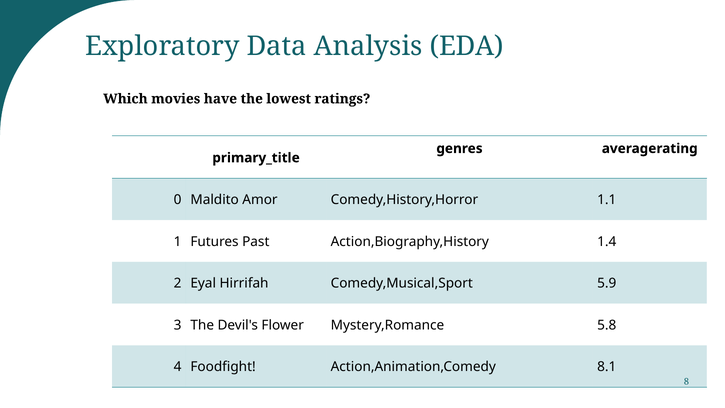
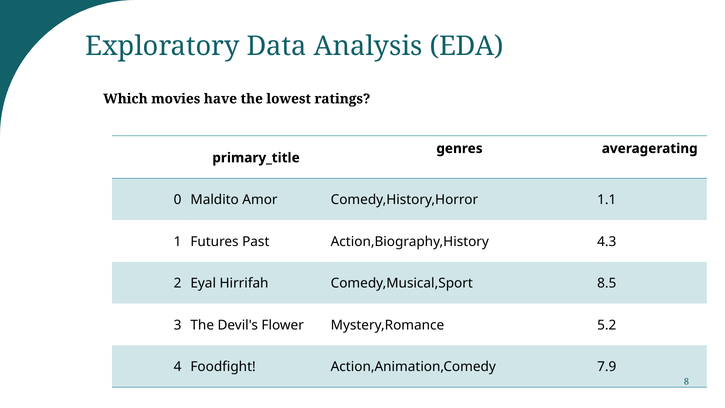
1.4: 1.4 -> 4.3
5.9: 5.9 -> 8.5
5.8: 5.8 -> 5.2
8.1: 8.1 -> 7.9
